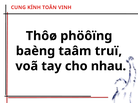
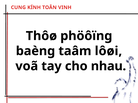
truï: truï -> lôøi
